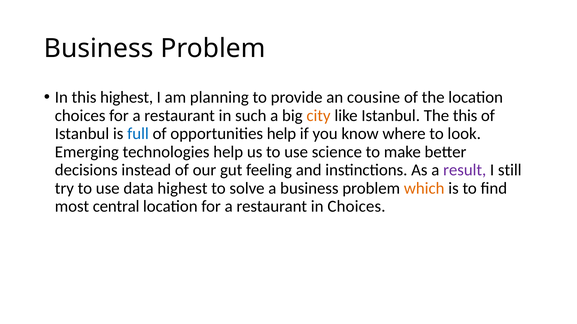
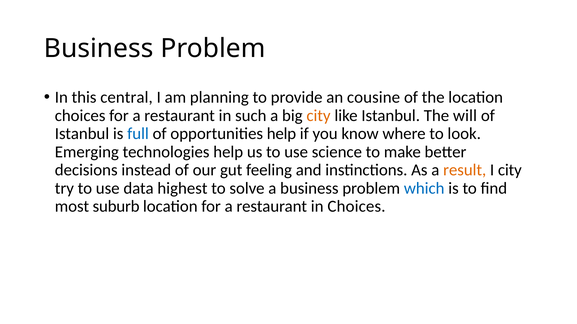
this highest: highest -> central
The this: this -> will
result colour: purple -> orange
I still: still -> city
which colour: orange -> blue
central: central -> suburb
